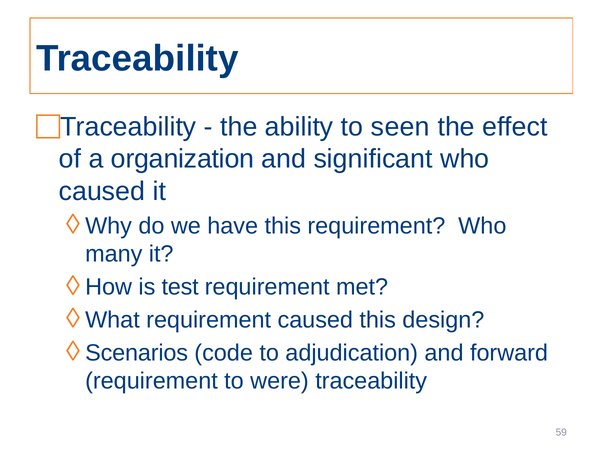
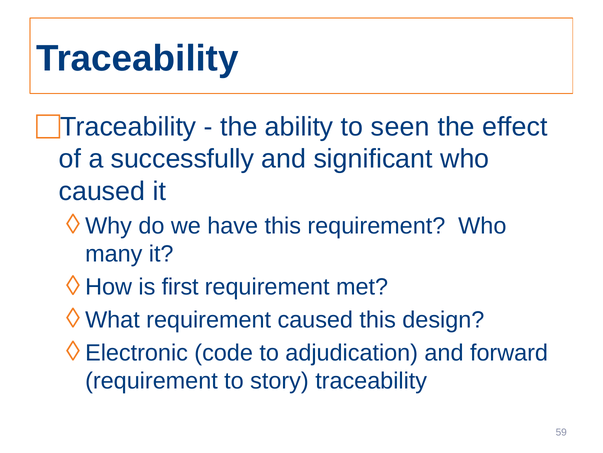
organization: organization -> successfully
test: test -> first
Scenarios: Scenarios -> Electronic
were: were -> story
